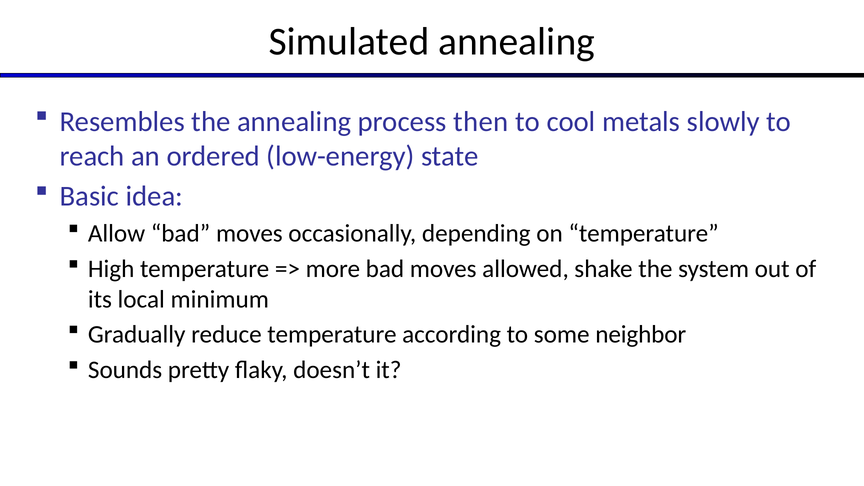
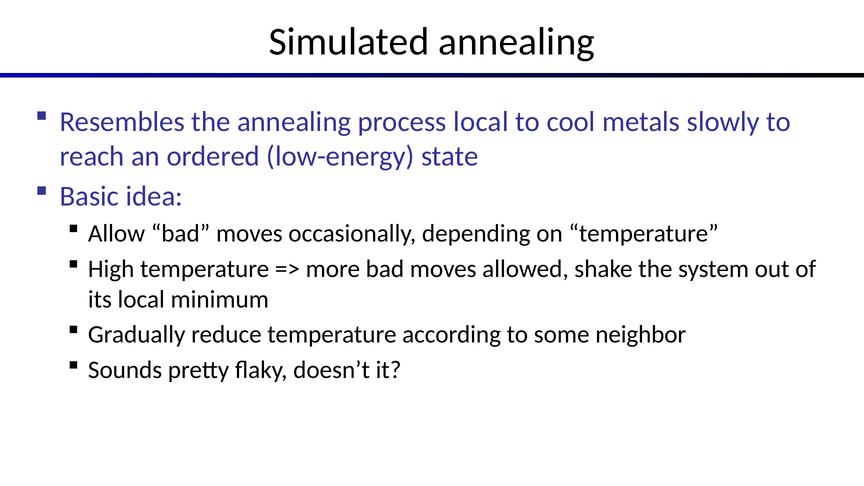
process then: then -> local
